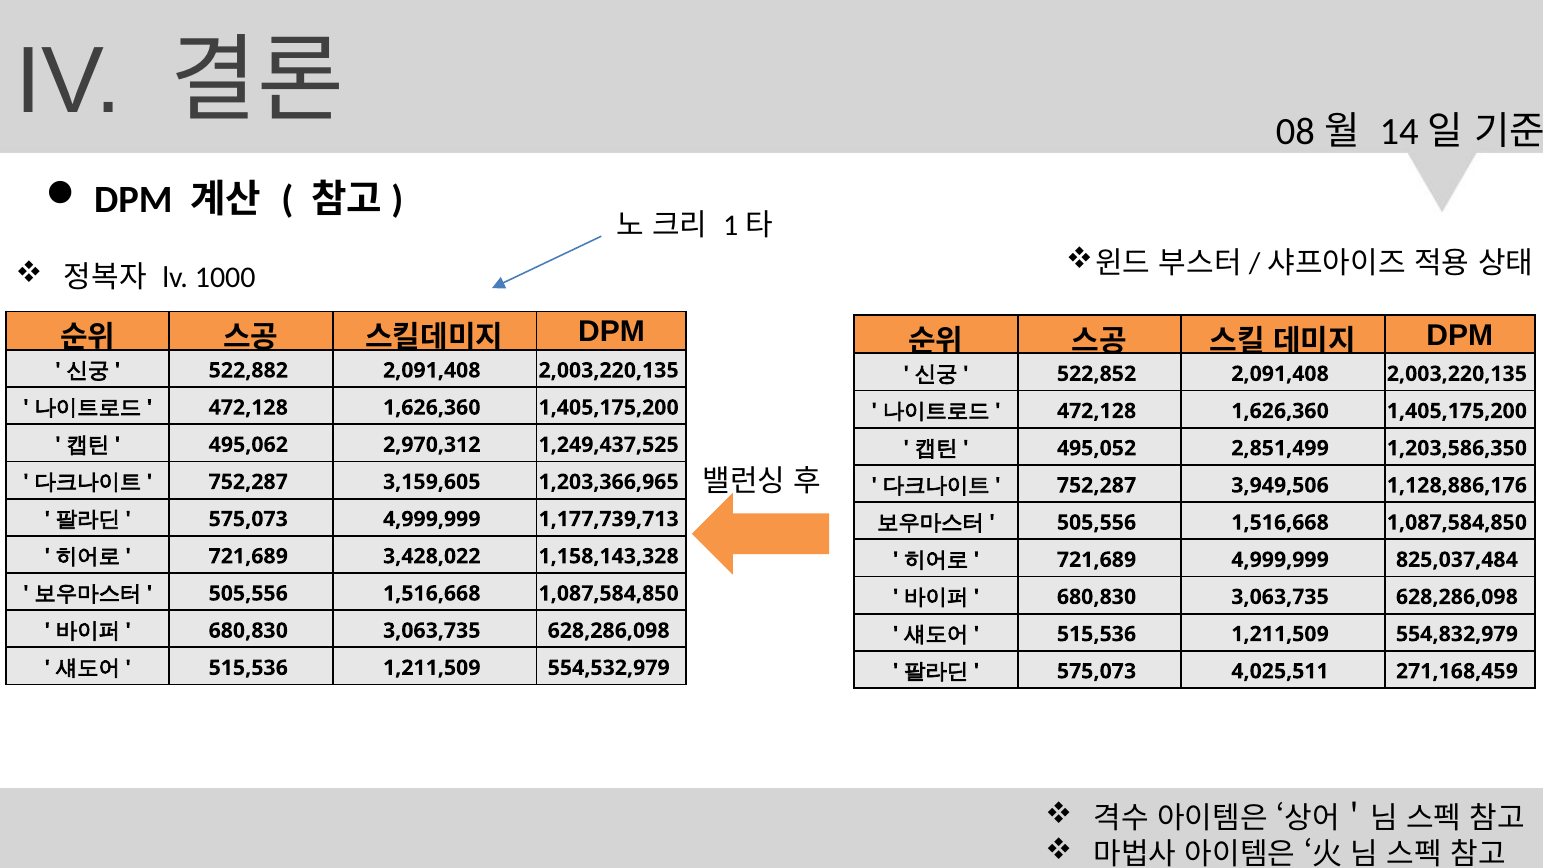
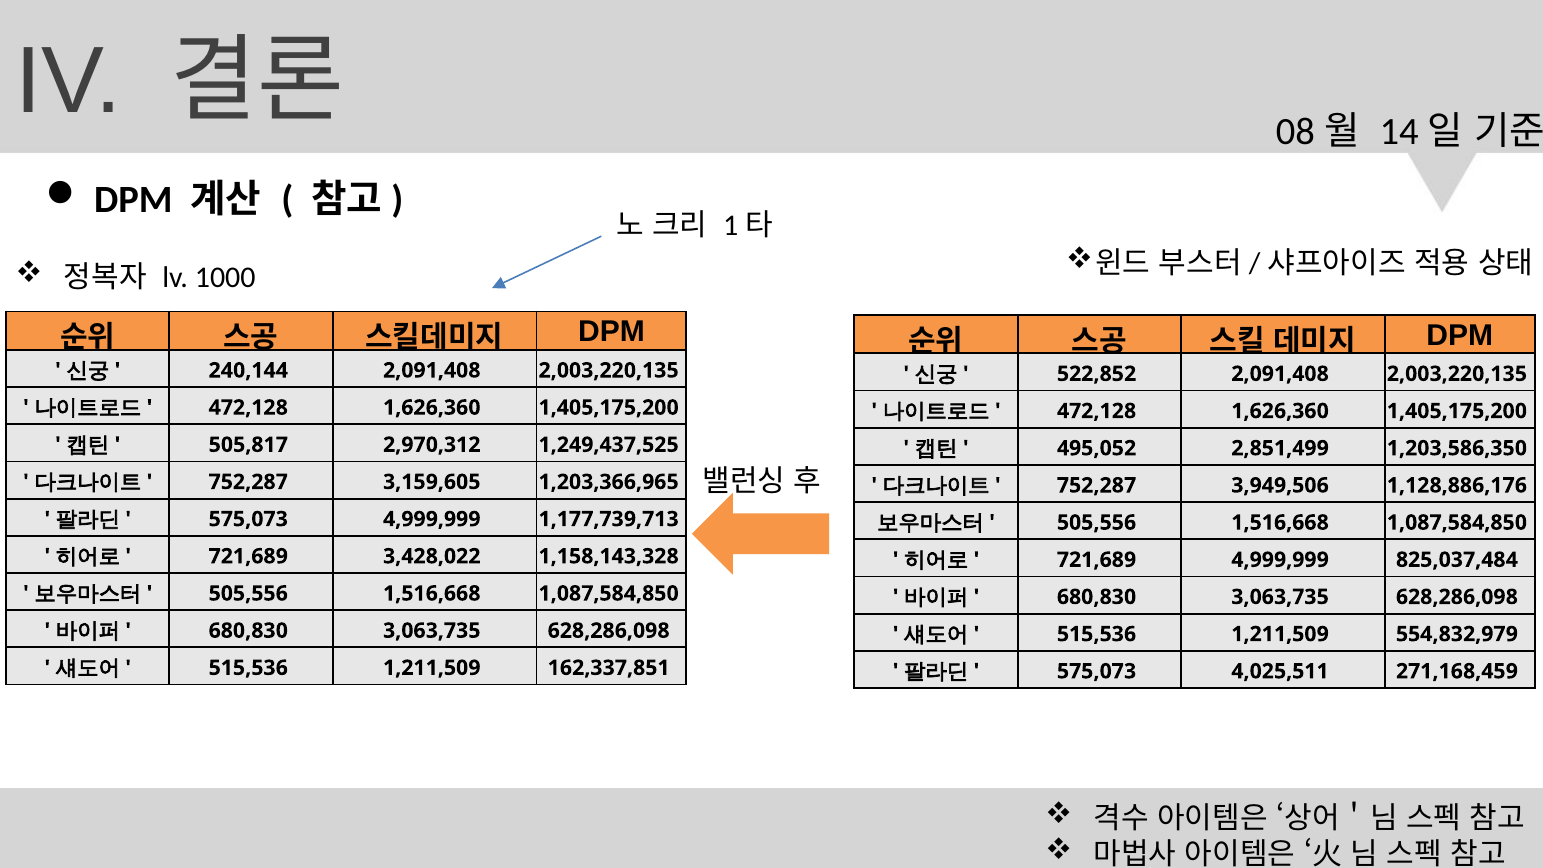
522,882: 522,882 -> 240,144
495,062: 495,062 -> 505,817
554,532,979: 554,532,979 -> 162,337,851
